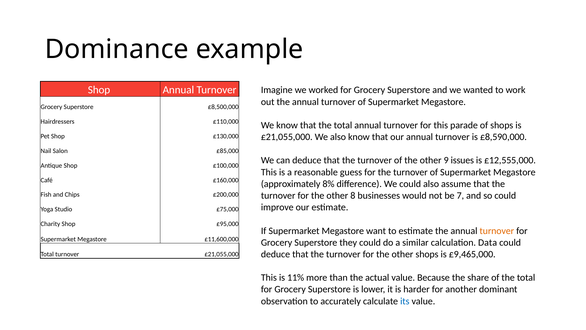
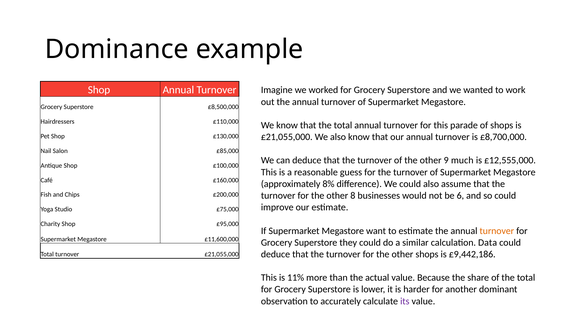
£8,590,000: £8,590,000 -> £8,700,000
issues: issues -> much
7: 7 -> 6
£9,465,000: £9,465,000 -> £9,442,186
its colour: blue -> purple
